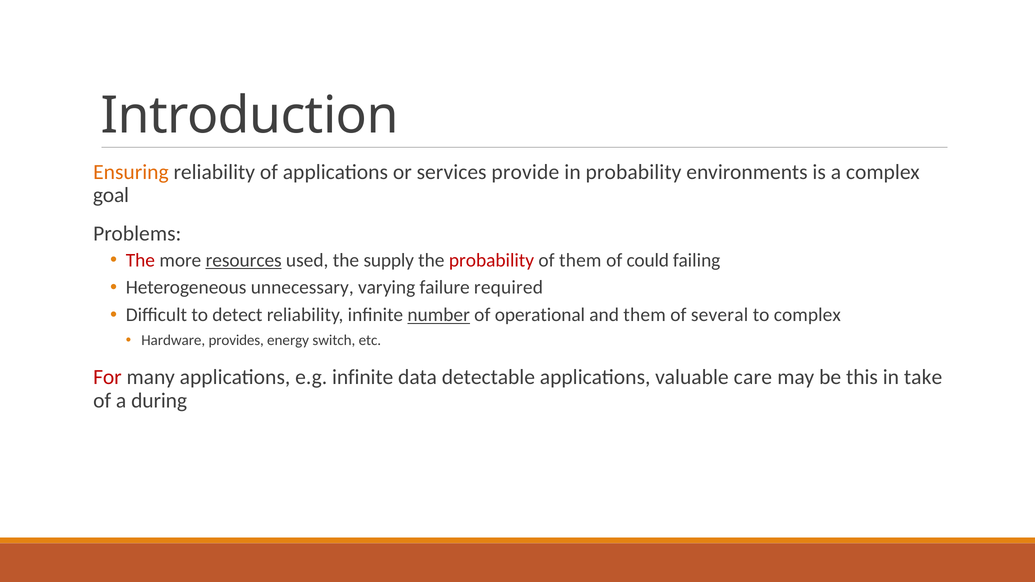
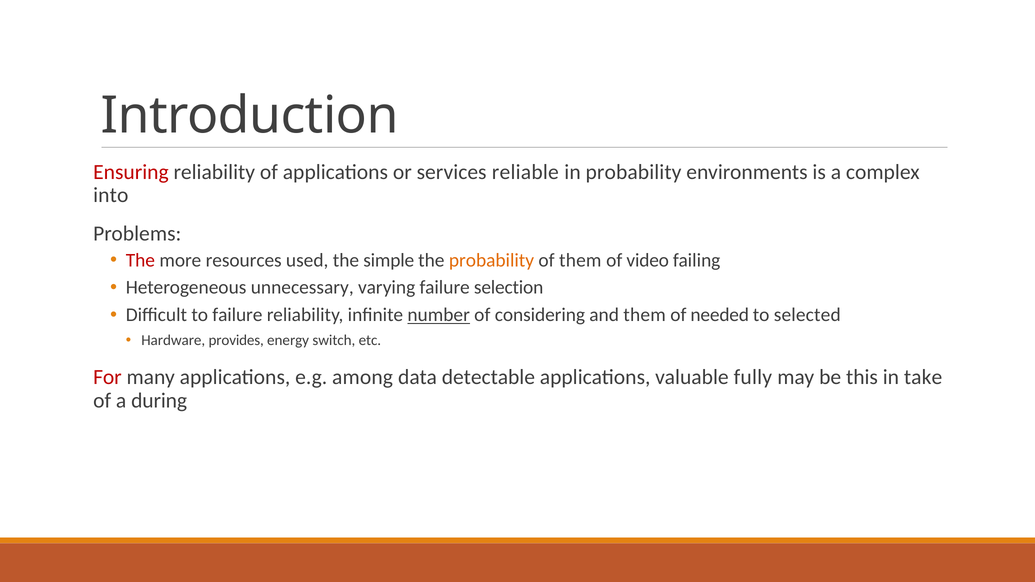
Ensuring colour: orange -> red
provide: provide -> reliable
goal: goal -> into
resources underline: present -> none
supply: supply -> simple
probability at (492, 260) colour: red -> orange
could: could -> video
required: required -> selection
to detect: detect -> failure
operational: operational -> considering
several: several -> needed
to complex: complex -> selected
e.g infinite: infinite -> among
care: care -> fully
